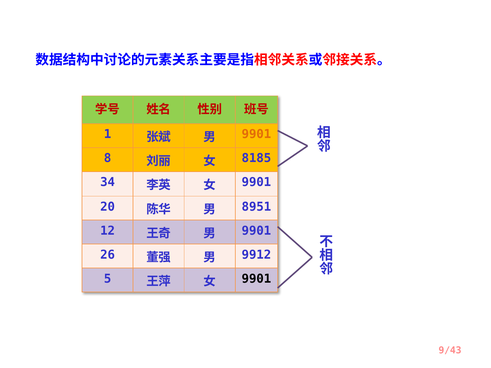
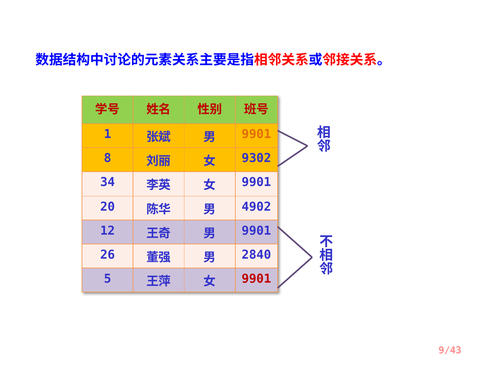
8185: 8185 -> 9302
8951: 8951 -> 4902
9912: 9912 -> 2840
9901 at (256, 279) colour: black -> red
